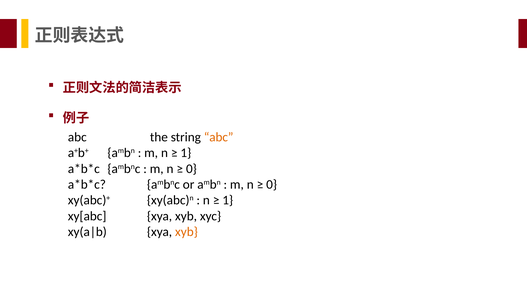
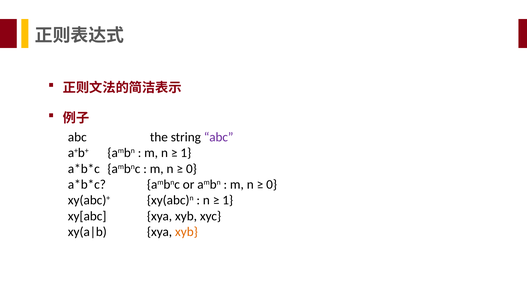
abc at (219, 137) colour: orange -> purple
